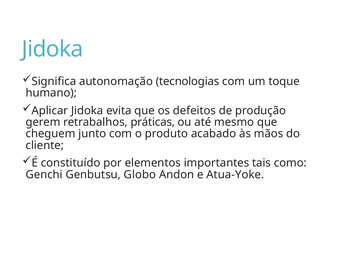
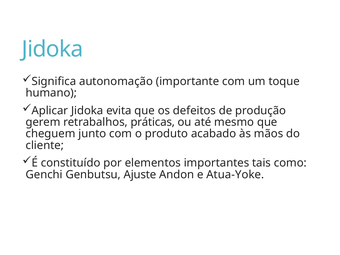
tecnologias: tecnologias -> importante
Globo: Globo -> Ajuste
